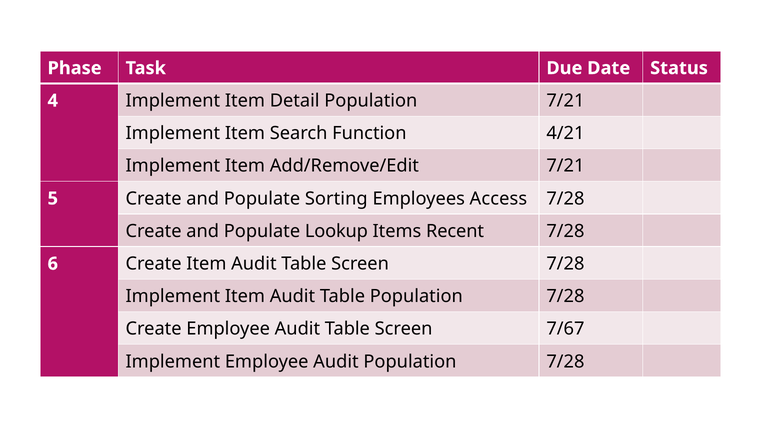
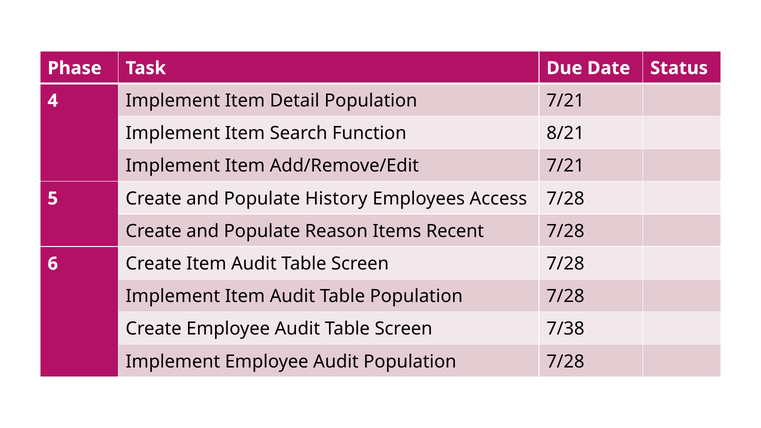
4/21: 4/21 -> 8/21
Sorting: Sorting -> History
Lookup: Lookup -> Reason
7/67: 7/67 -> 7/38
